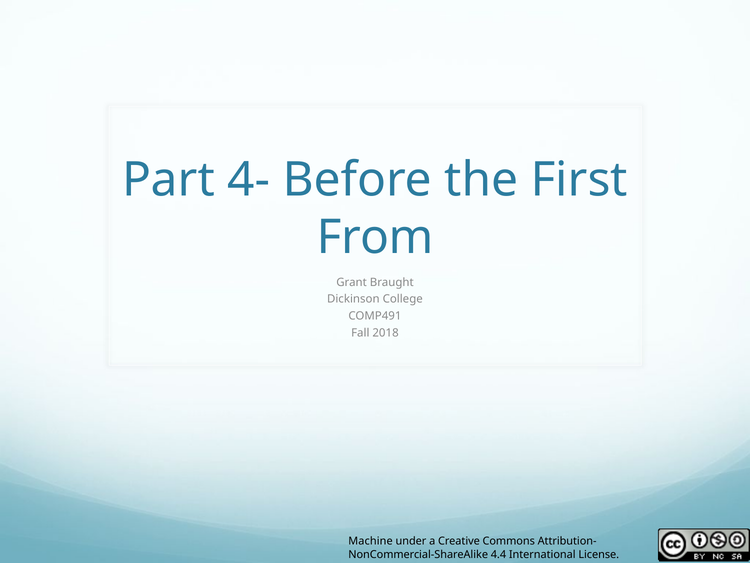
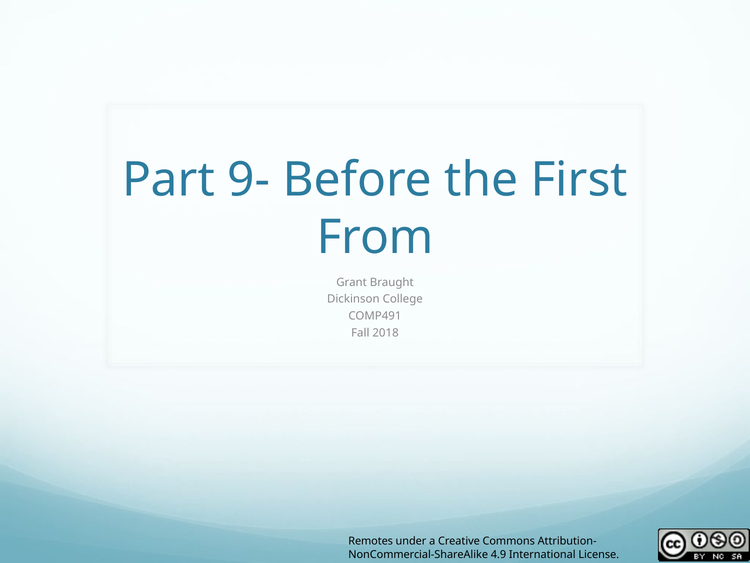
4-: 4- -> 9-
Machine: Machine -> Remotes
4.4: 4.4 -> 4.9
